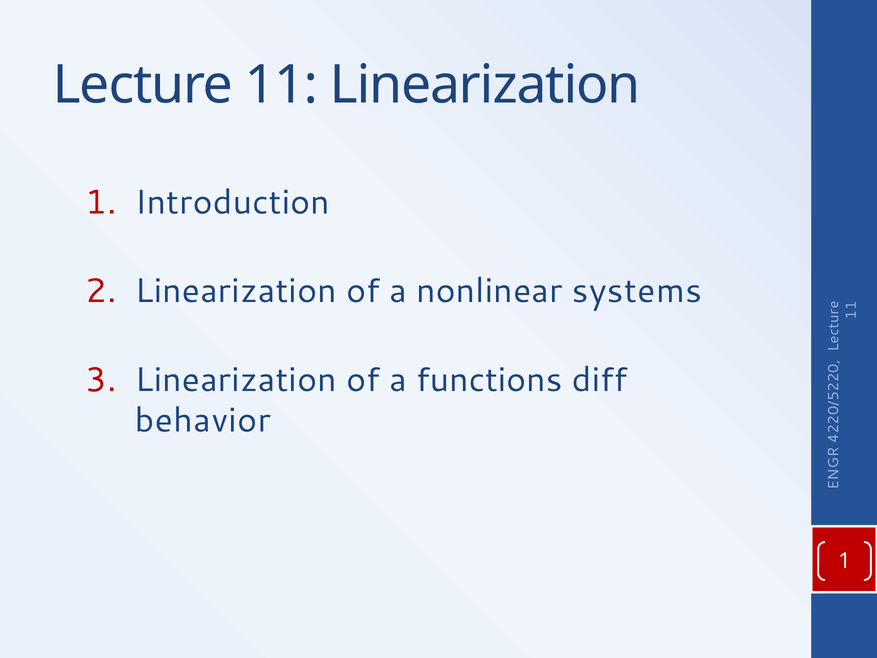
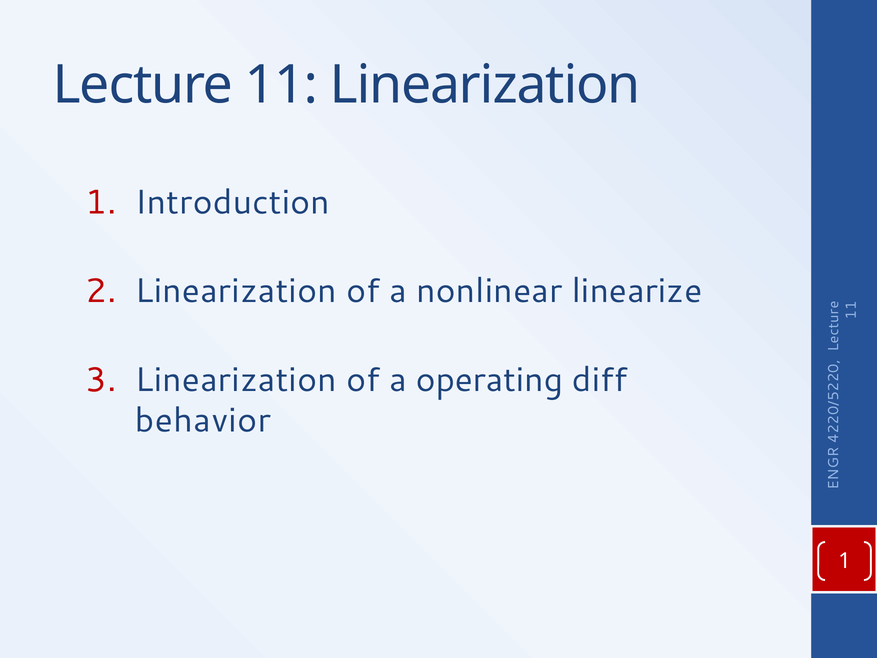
systems: systems -> linearize
functions: functions -> operating
